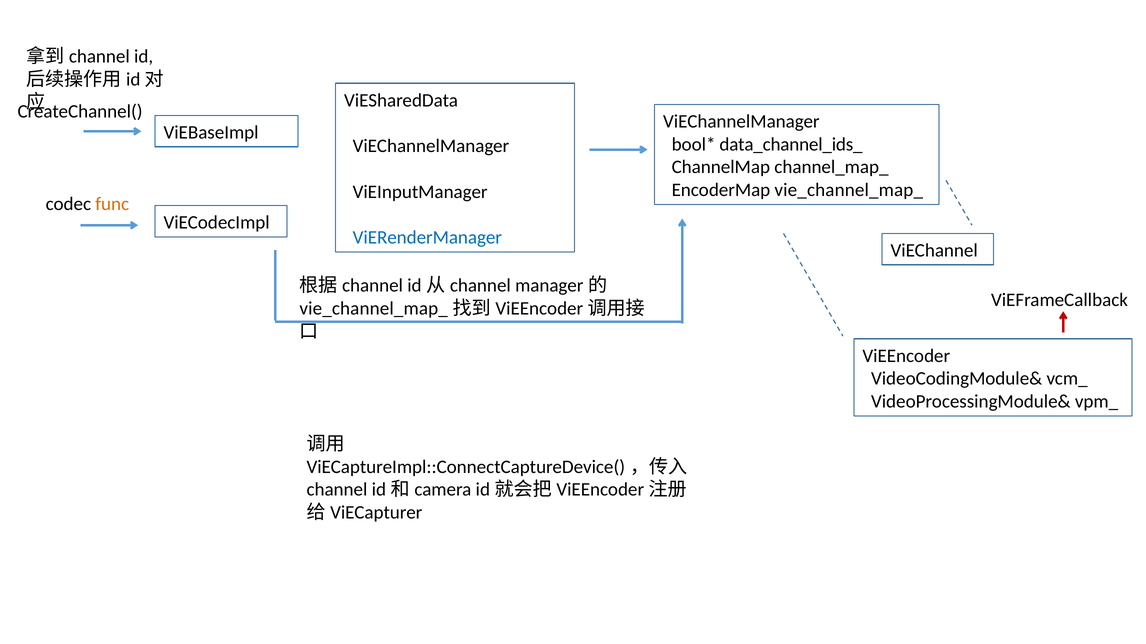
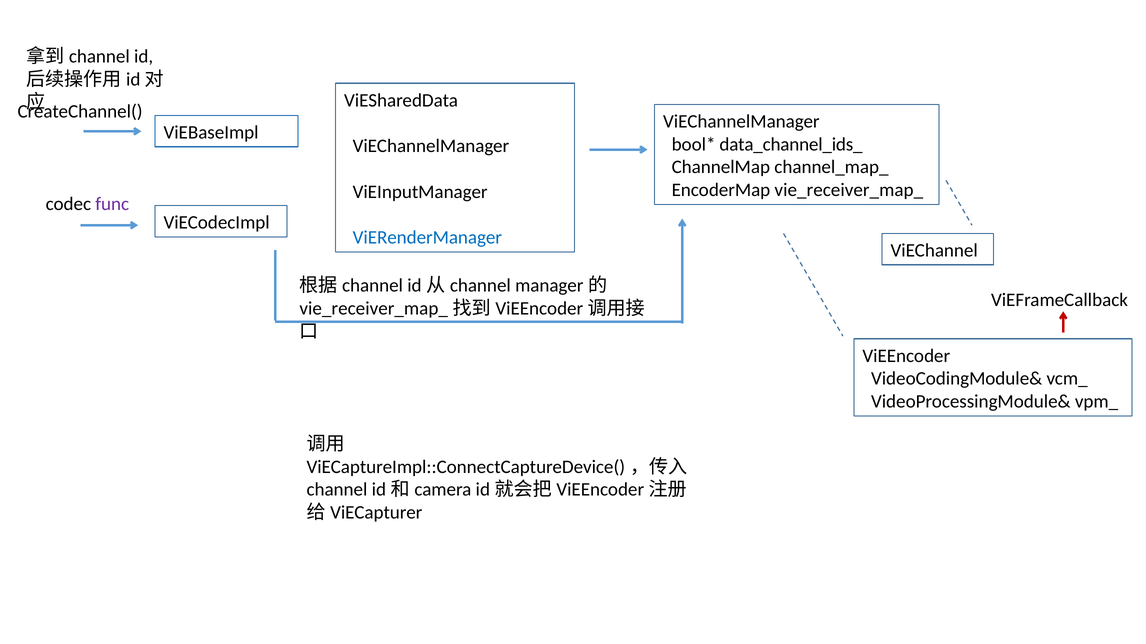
EncoderMap vie_channel_map_: vie_channel_map_ -> vie_receiver_map_
func colour: orange -> purple
vie_channel_map_ at (374, 309): vie_channel_map_ -> vie_receiver_map_
